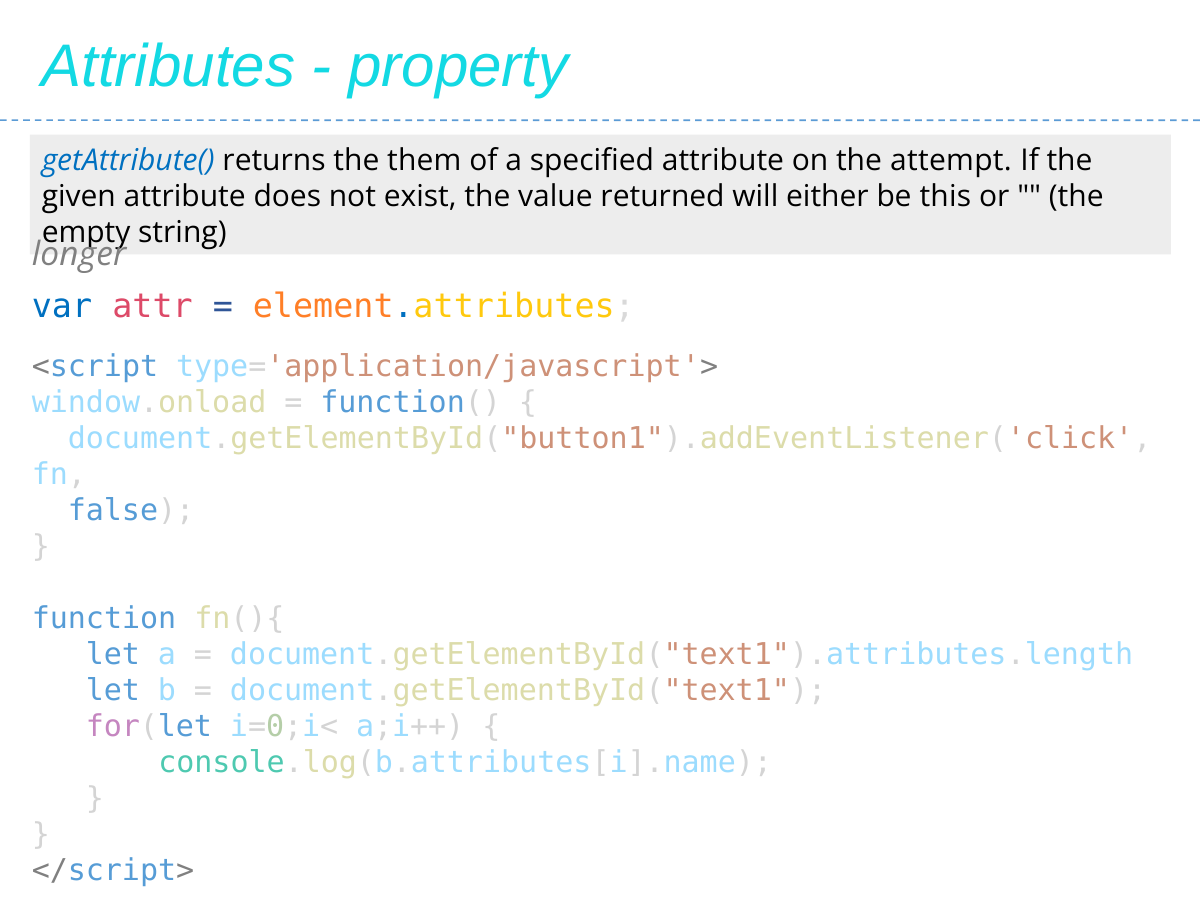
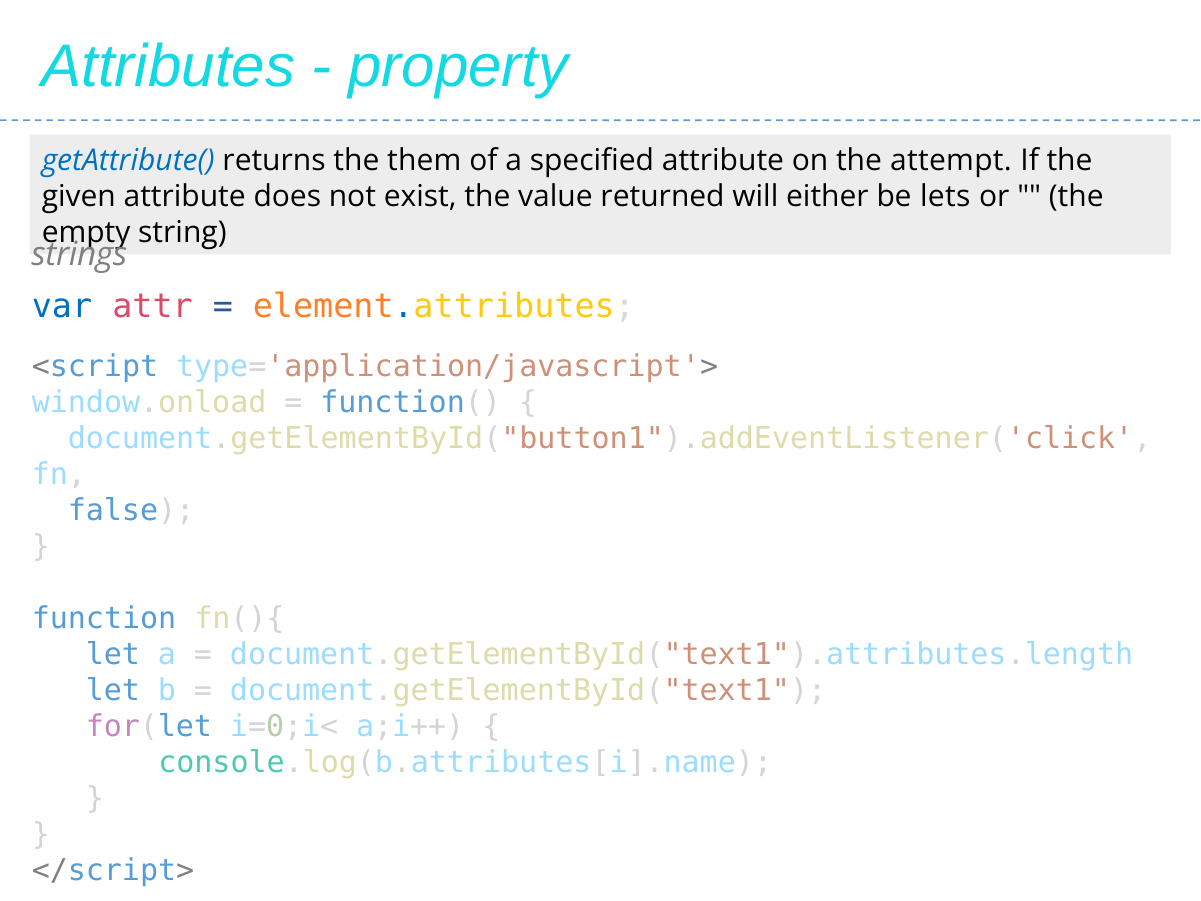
this: this -> lets
longer: longer -> strings
